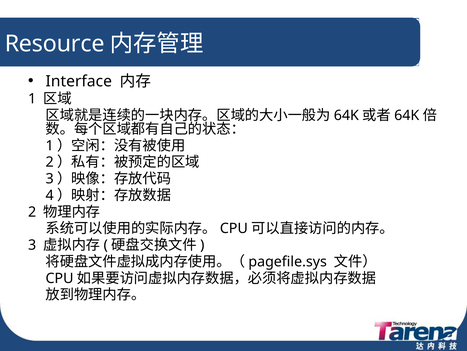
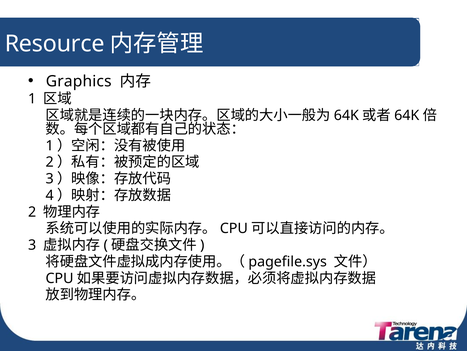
Interface: Interface -> Graphics
